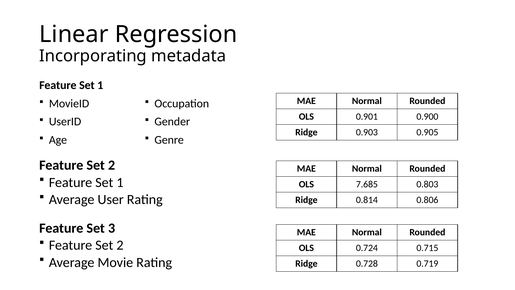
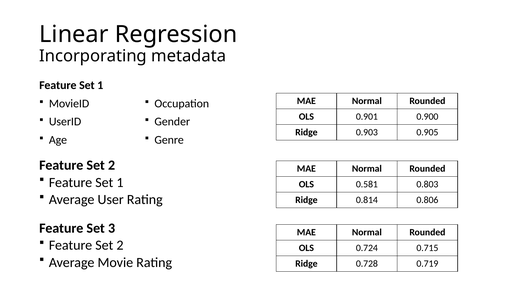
7.685: 7.685 -> 0.581
